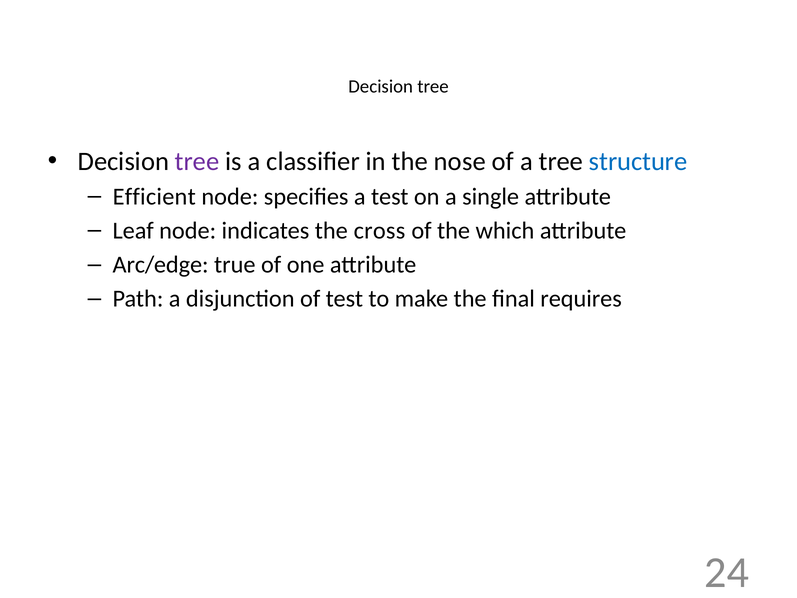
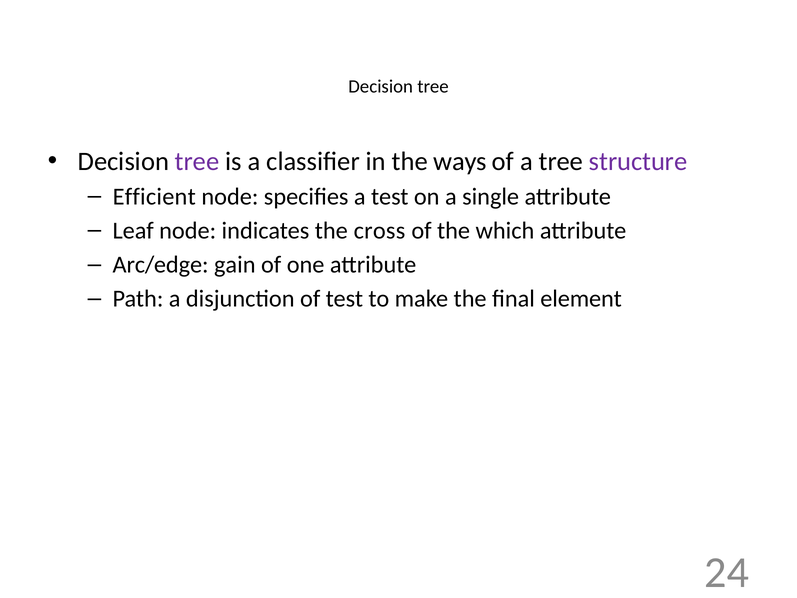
nose: nose -> ways
structure colour: blue -> purple
true: true -> gain
requires: requires -> element
